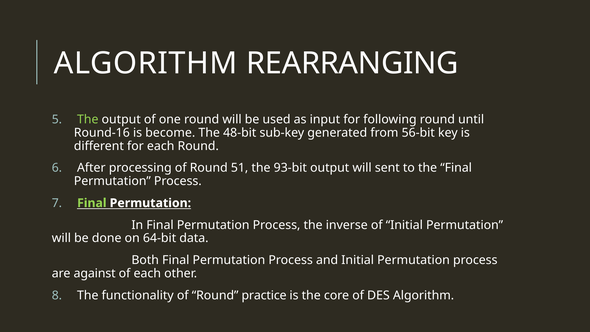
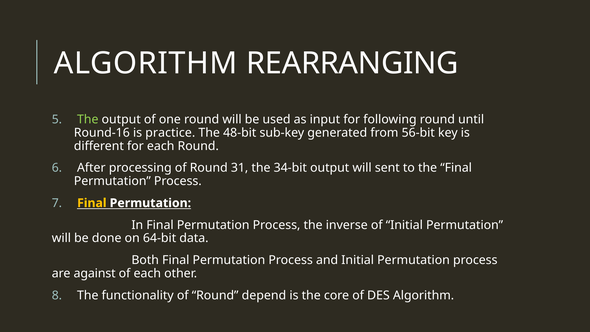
become: become -> practice
51: 51 -> 31
93-bit: 93-bit -> 34-bit
Final at (92, 203) colour: light green -> yellow
practice: practice -> depend
